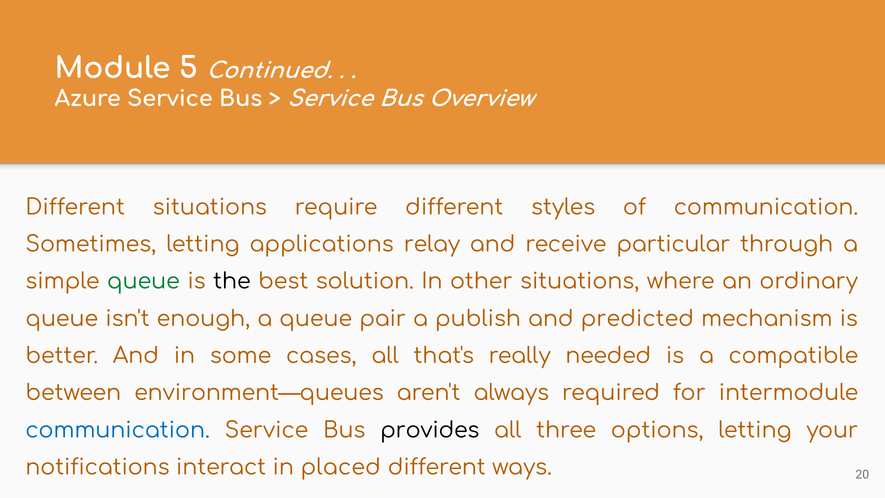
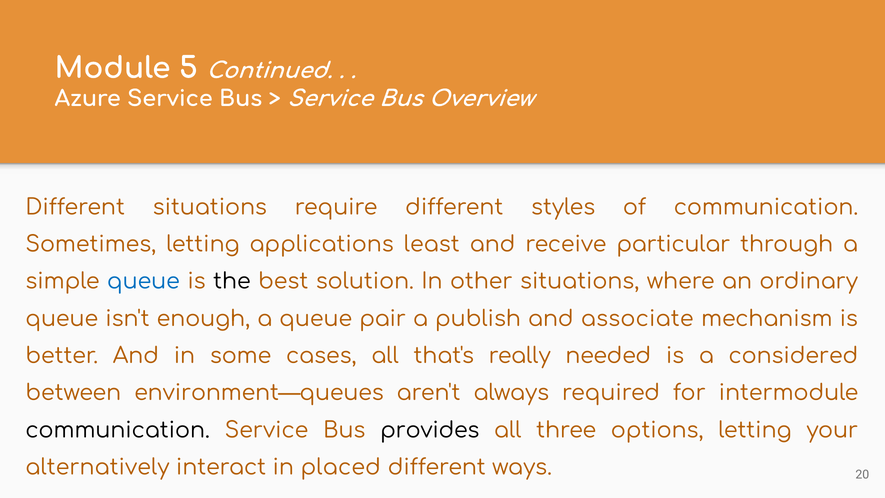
relay: relay -> least
queue at (143, 282) colour: green -> blue
predicted: predicted -> associate
compatible: compatible -> considered
communication at (118, 430) colour: blue -> black
notifications: notifications -> alternatively
